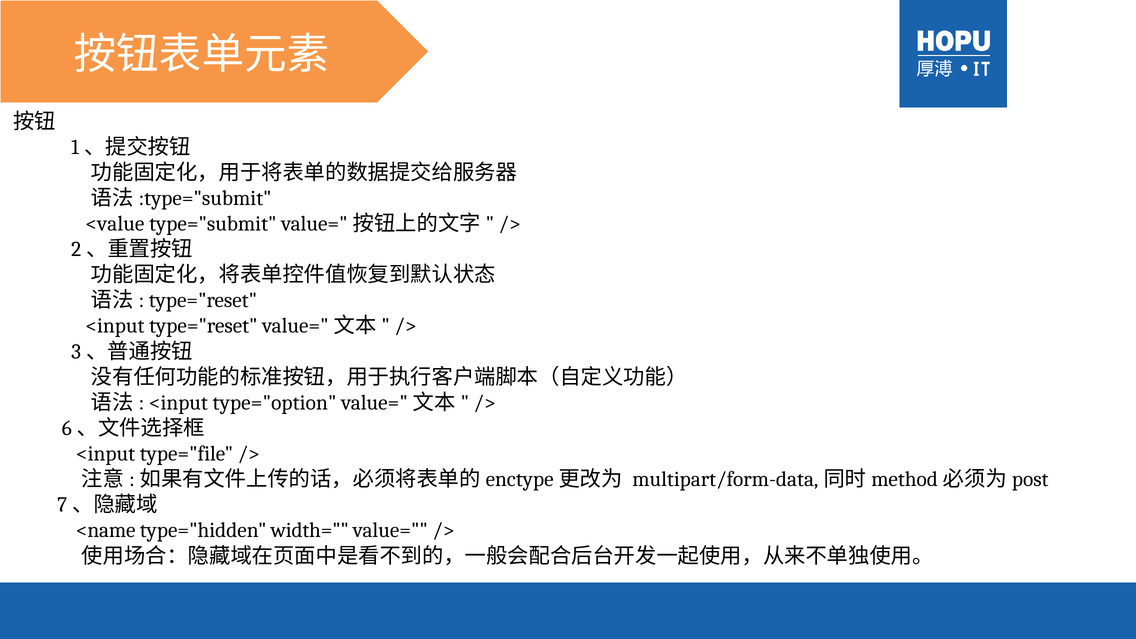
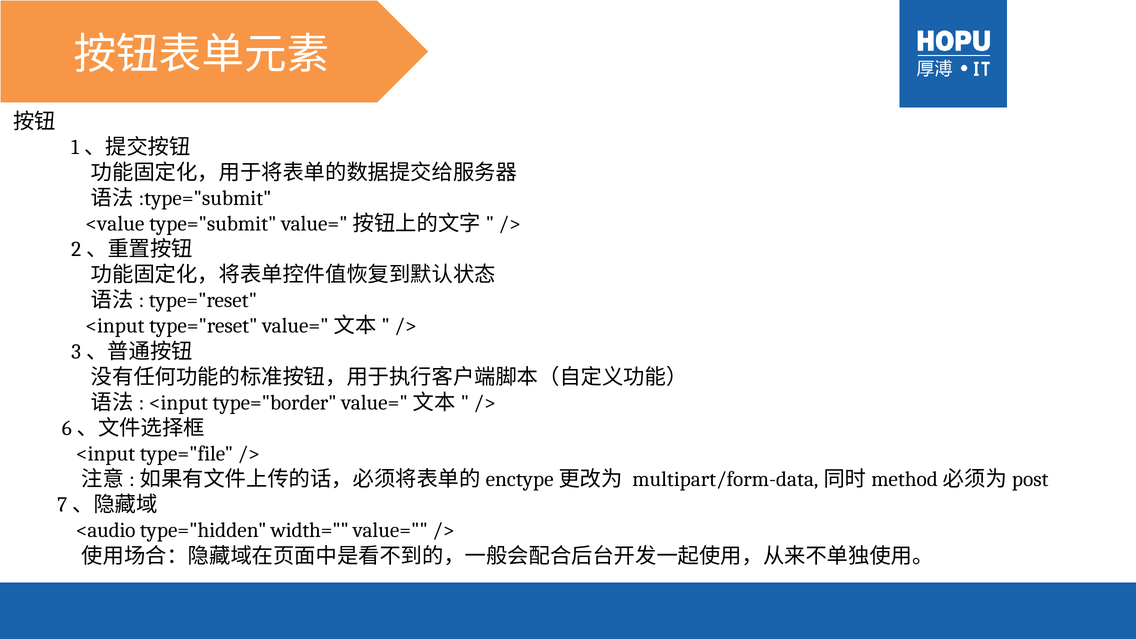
type="option: type="option -> type="border
<name: <name -> <audio
